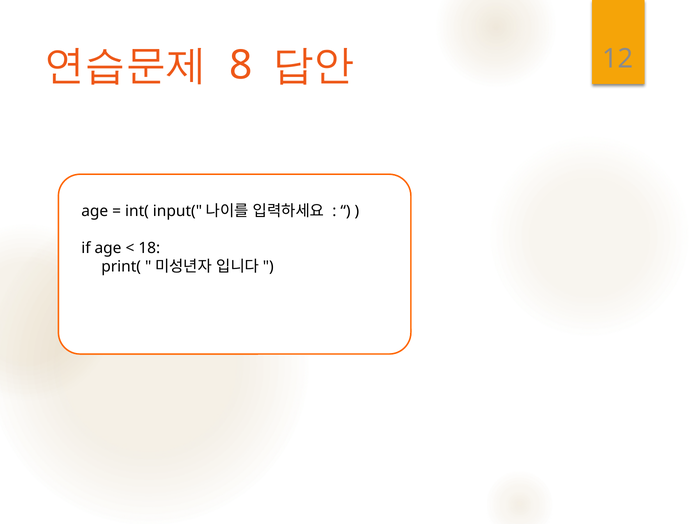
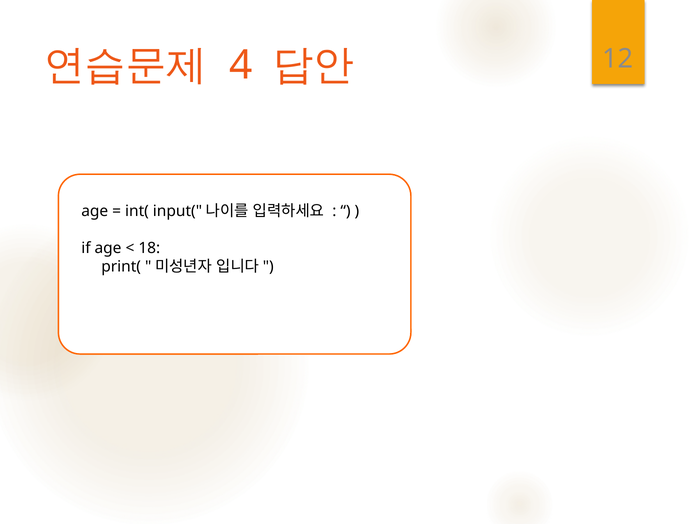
8: 8 -> 4
